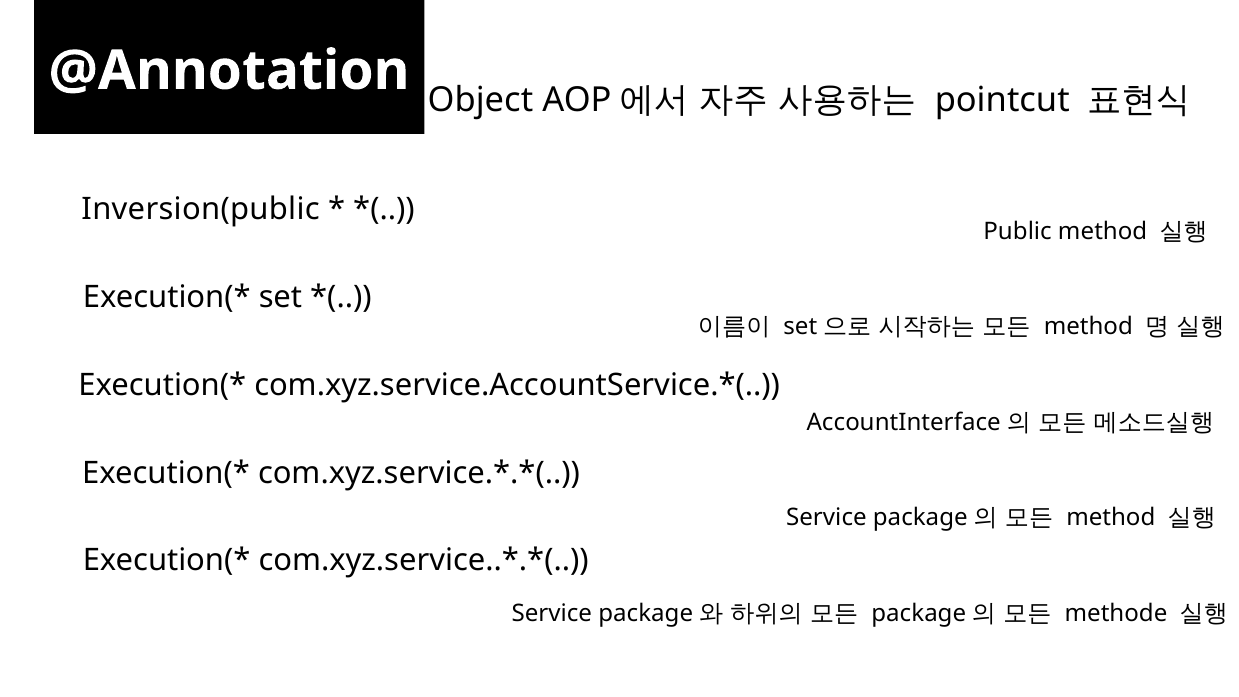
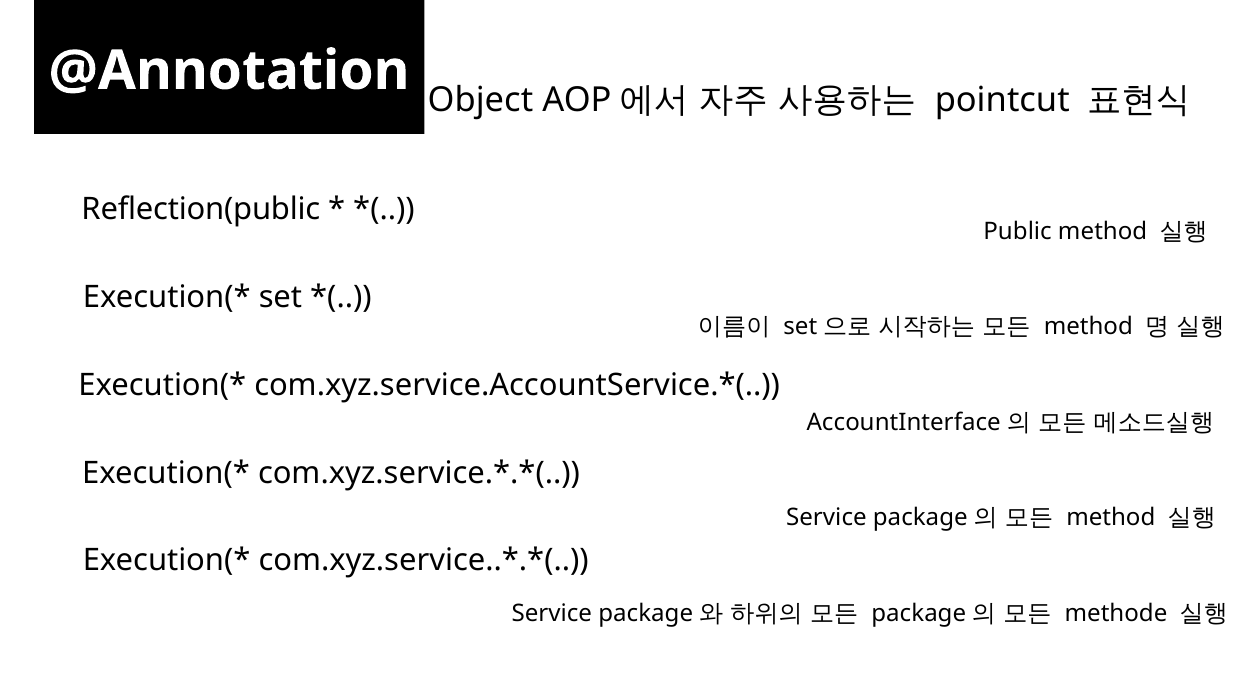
Inversion(public: Inversion(public -> Reflection(public
